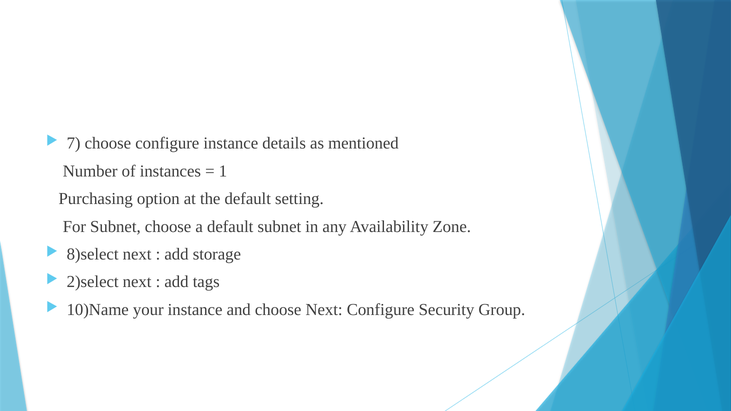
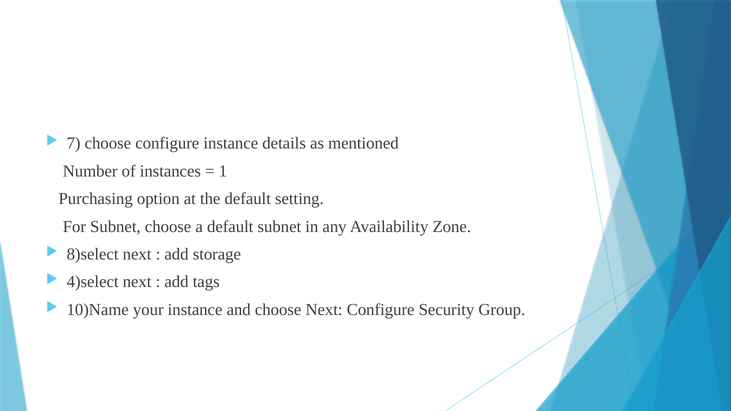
2)select: 2)select -> 4)select
